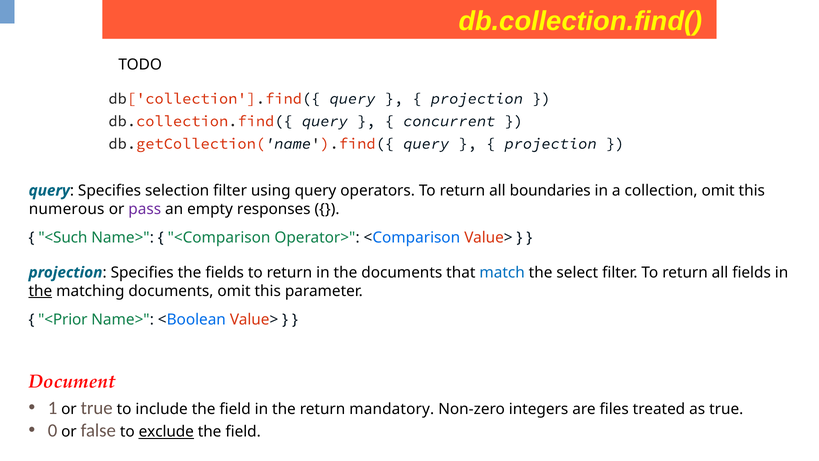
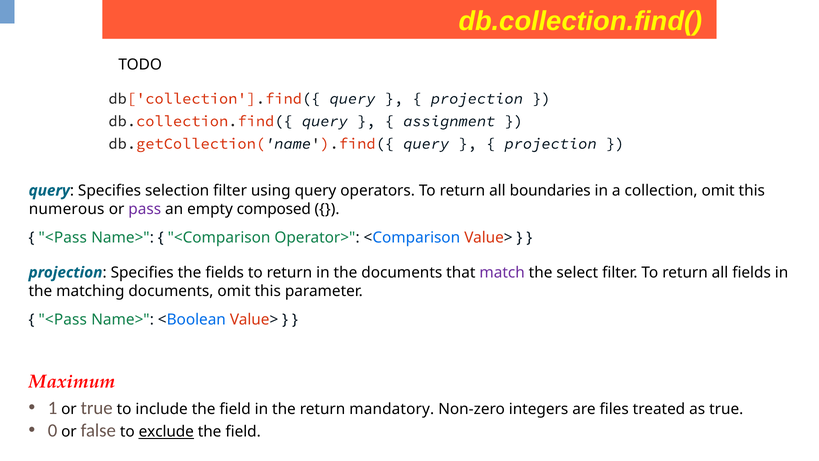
concurrent: concurrent -> assignment
responses: responses -> composed
<Such at (63, 238): <Such -> <Pass
match colour: blue -> purple
the at (40, 291) underline: present -> none
<Prior at (63, 319): <Prior -> <Pass
Document: Document -> Maximum
